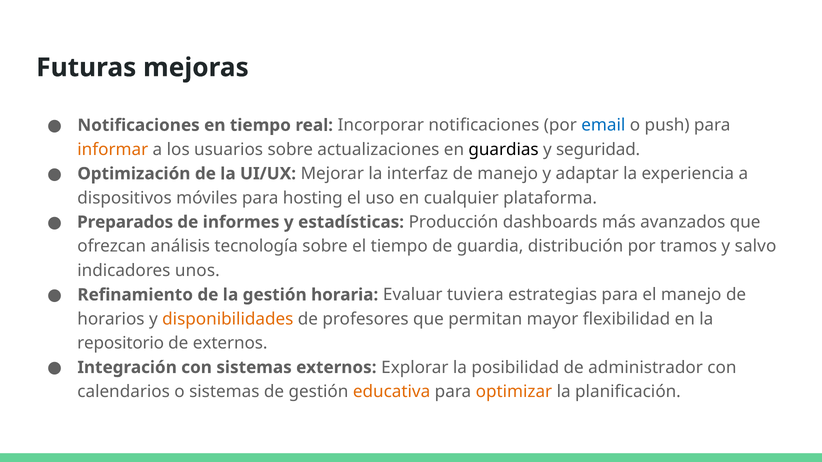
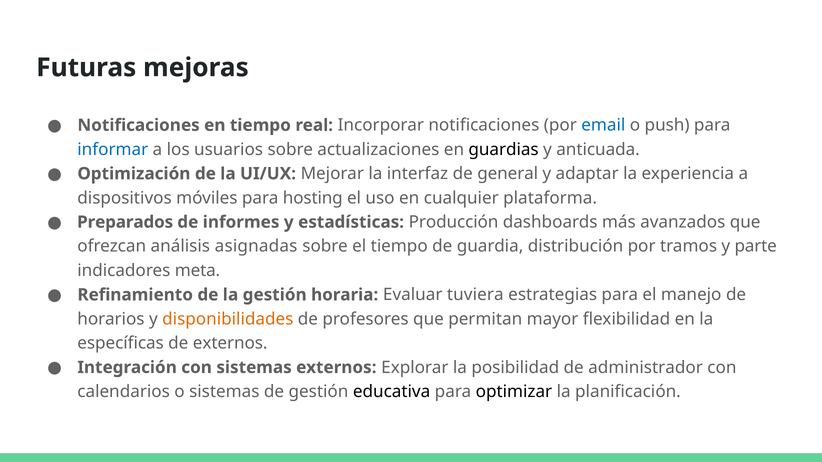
informar colour: orange -> blue
seguridad: seguridad -> anticuada
de manejo: manejo -> general
tecnología: tecnología -> asignadas
salvo: salvo -> parte
unos: unos -> meta
repositorio: repositorio -> específicas
educativa colour: orange -> black
optimizar colour: orange -> black
